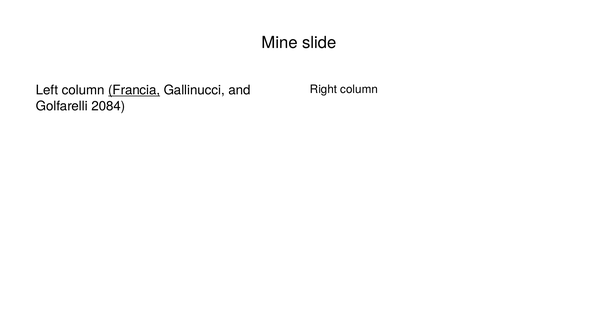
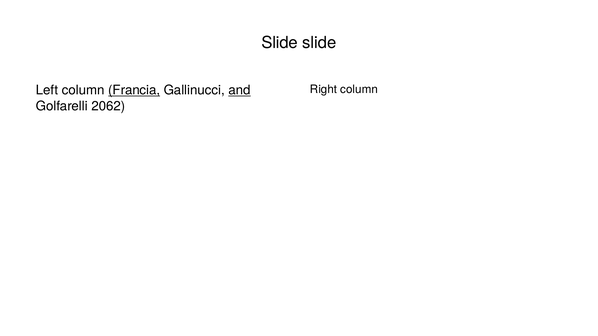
Mine at (280, 43): Mine -> Slide
and underline: none -> present
2084: 2084 -> 2062
